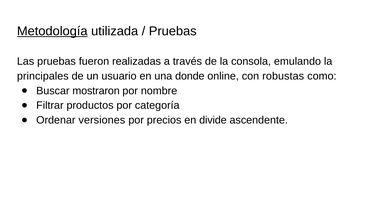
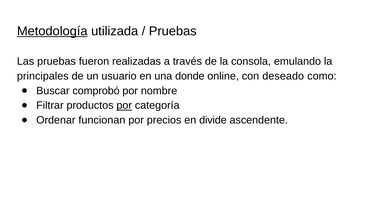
robustas: robustas -> deseado
mostraron: mostraron -> comprobó
por at (124, 106) underline: none -> present
versiones: versiones -> funcionan
